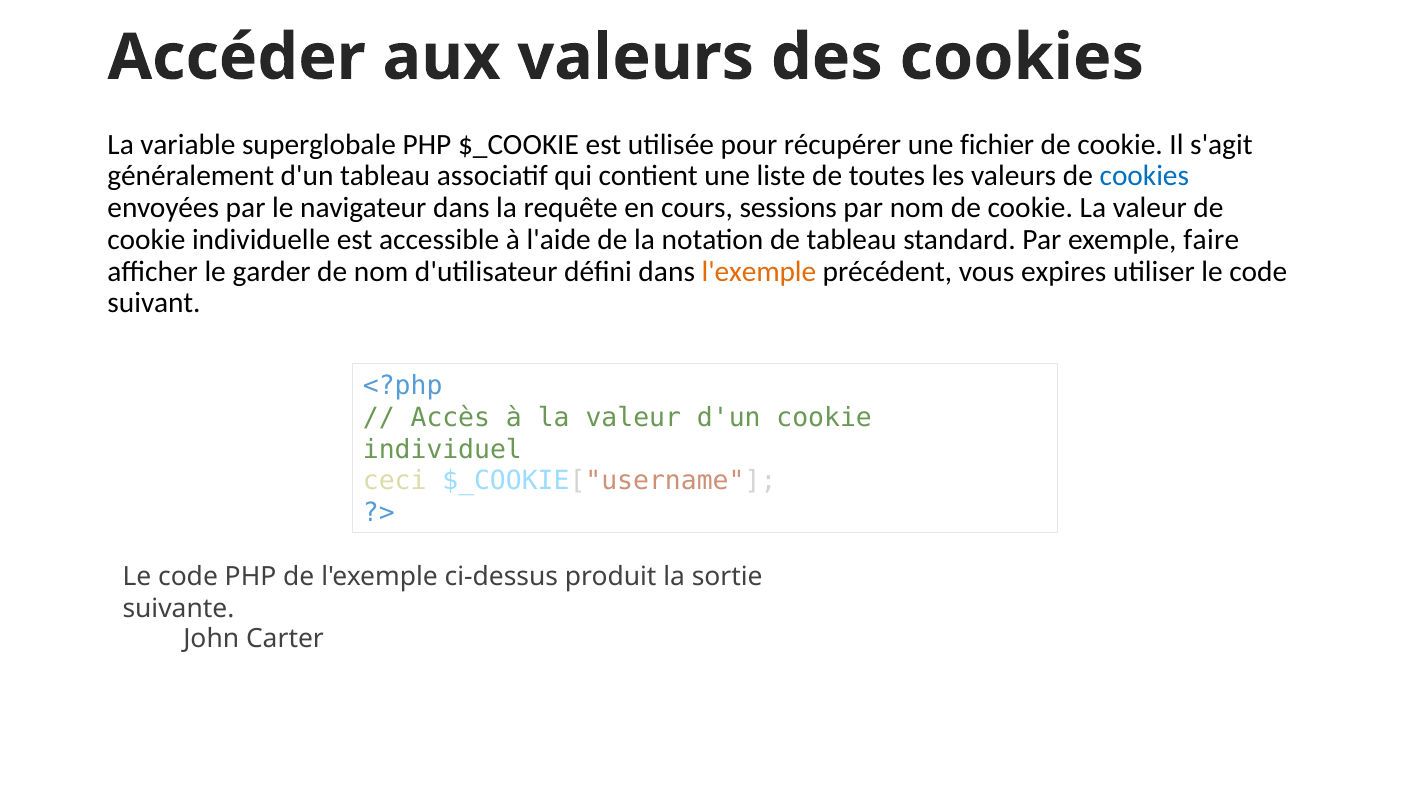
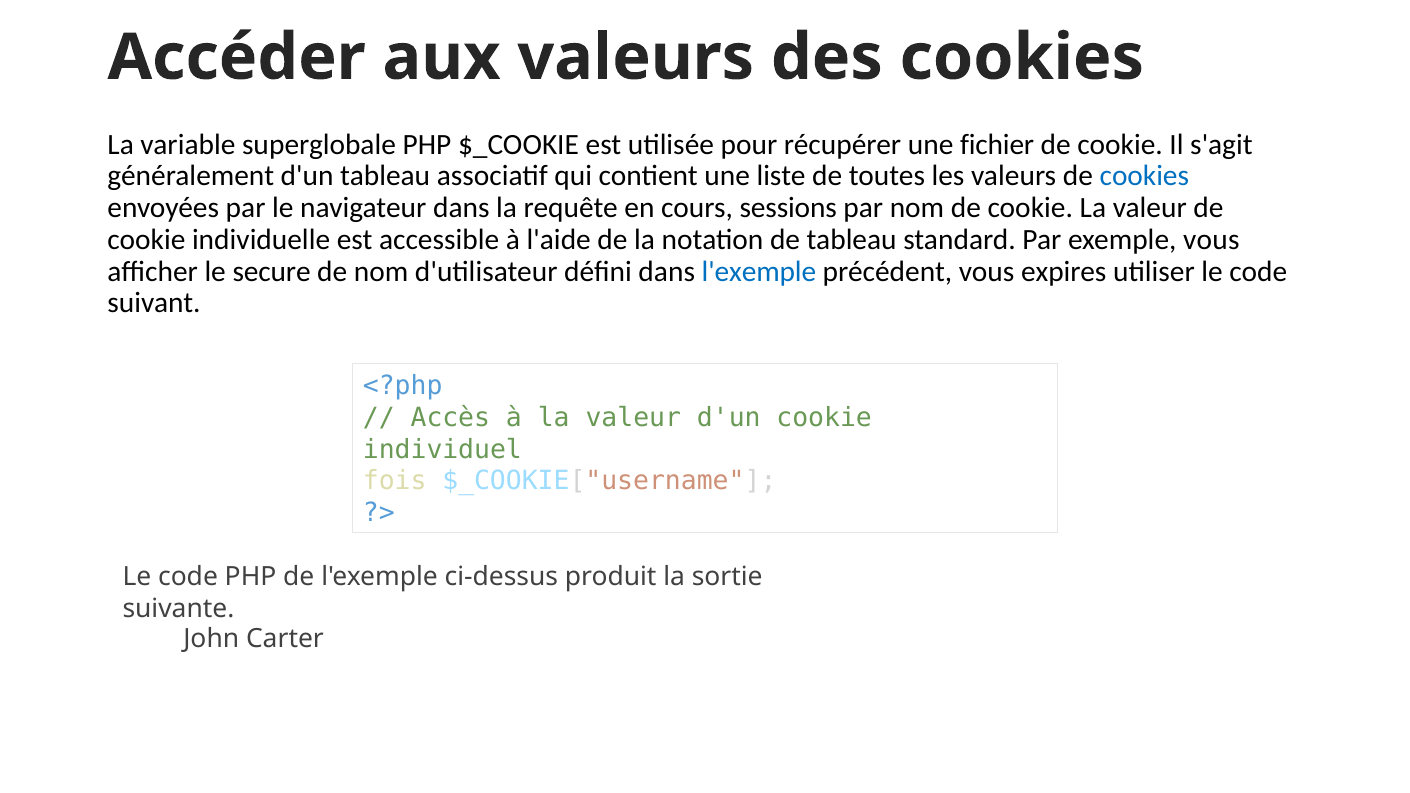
exemple faire: faire -> vous
garder: garder -> secure
l'exemple at (759, 271) colour: orange -> blue
ceci: ceci -> fois
